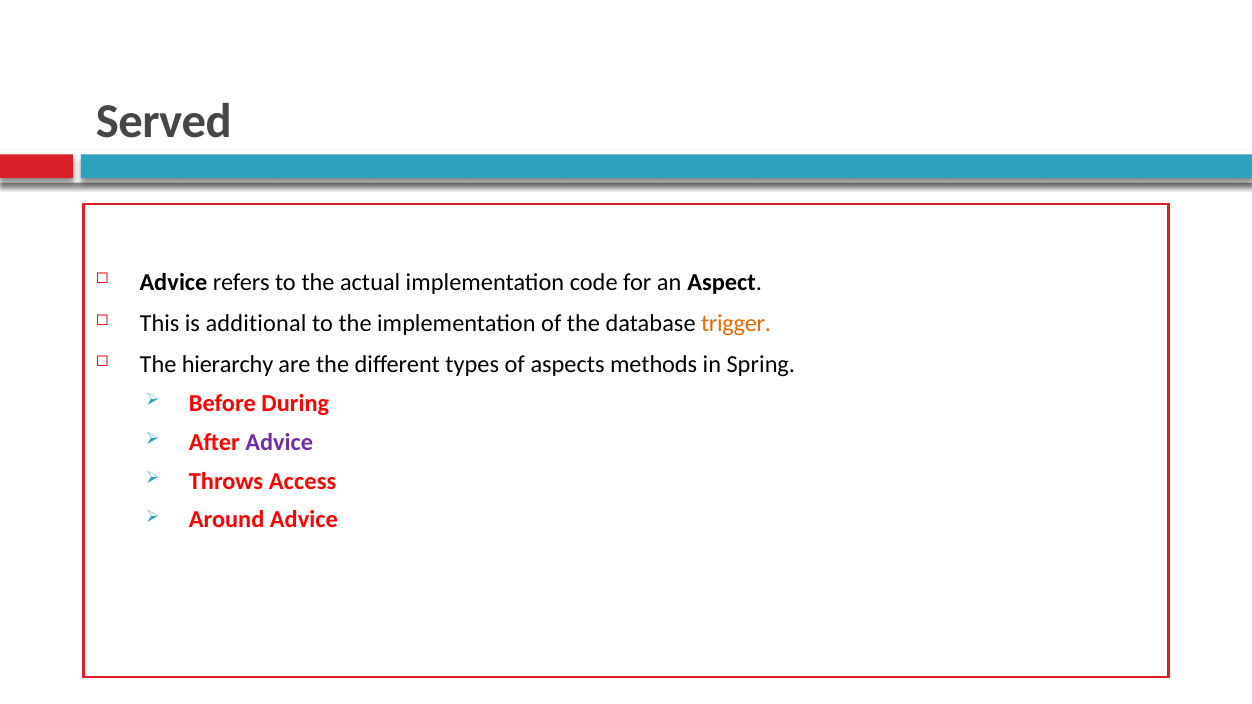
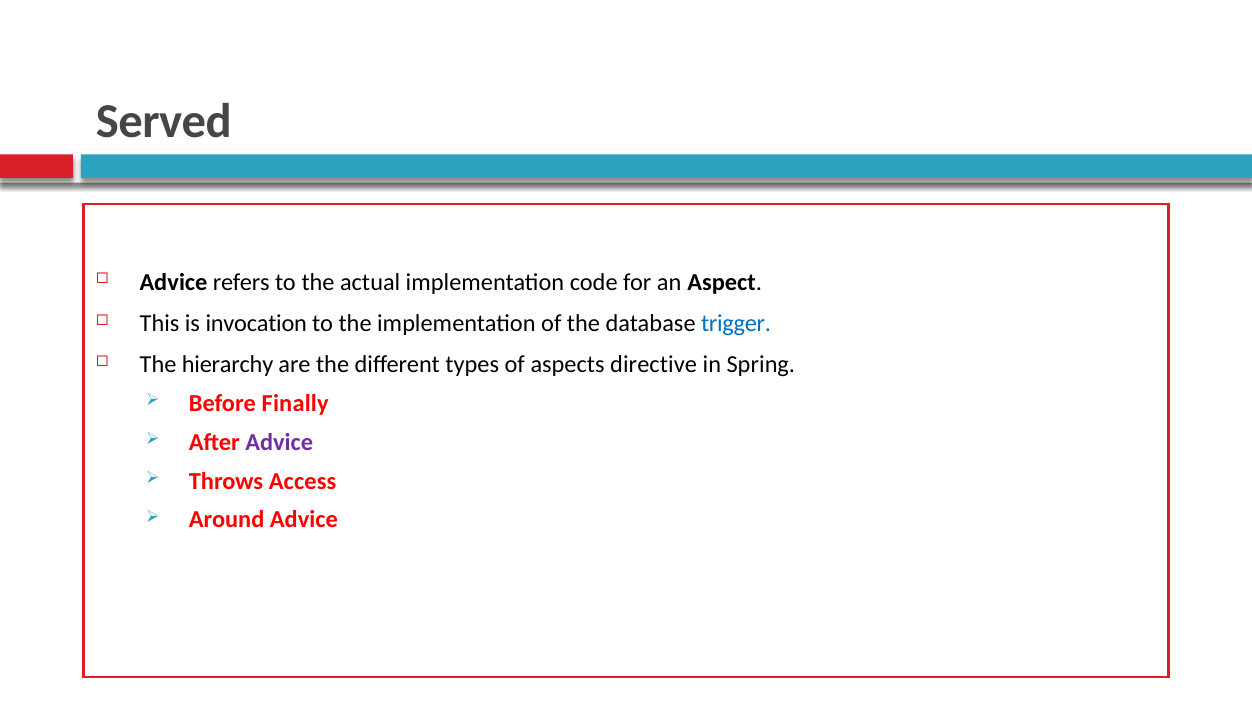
additional: additional -> invocation
trigger colour: orange -> blue
methods: methods -> directive
During: During -> Finally
